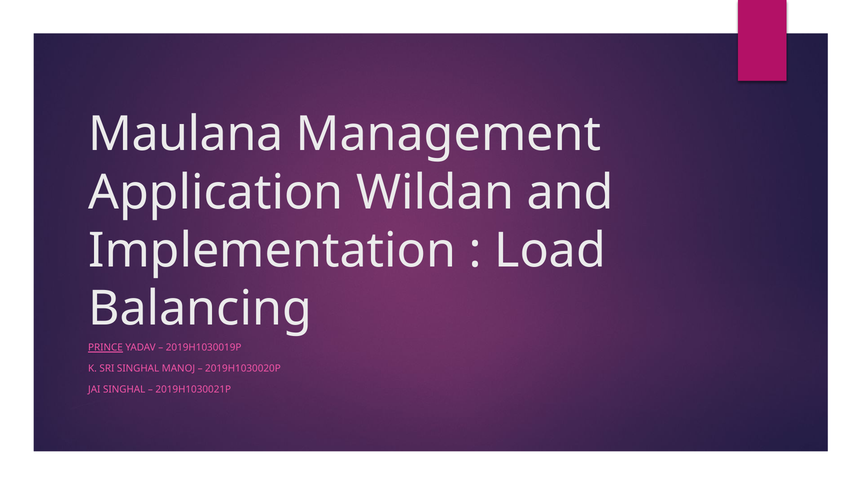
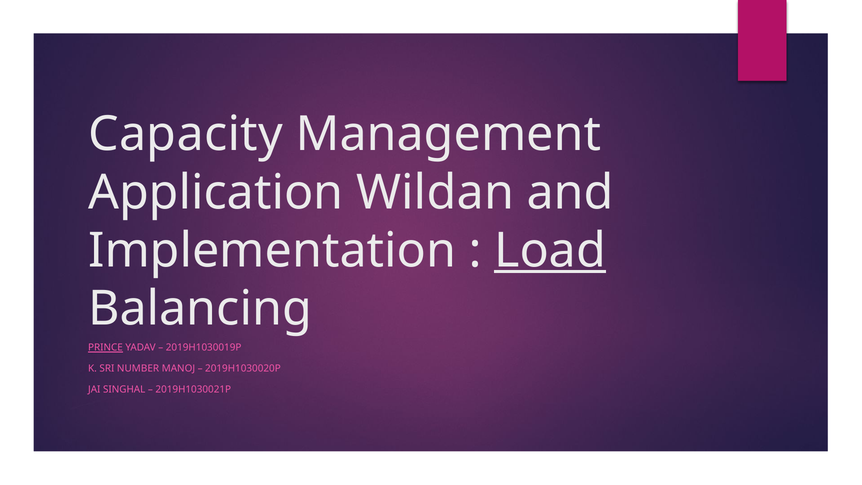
Maulana: Maulana -> Capacity
Load underline: none -> present
SRI SINGHAL: SINGHAL -> NUMBER
